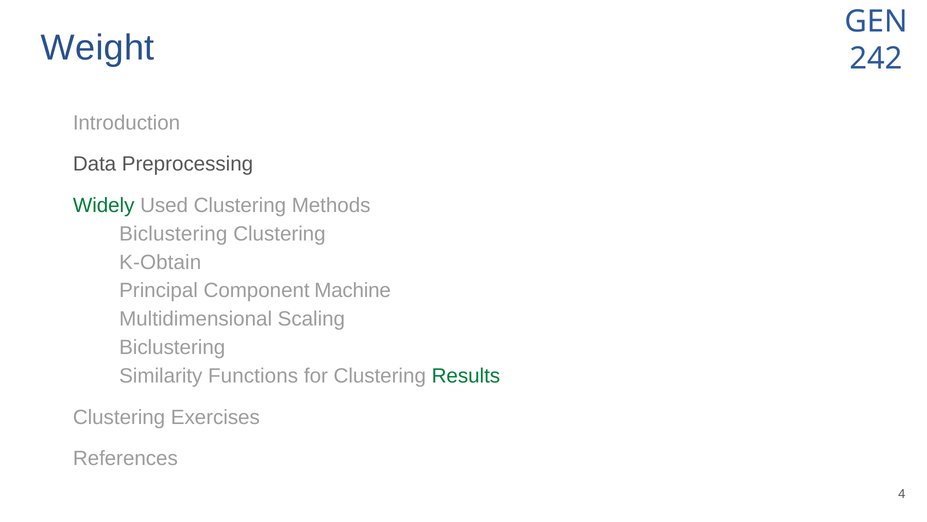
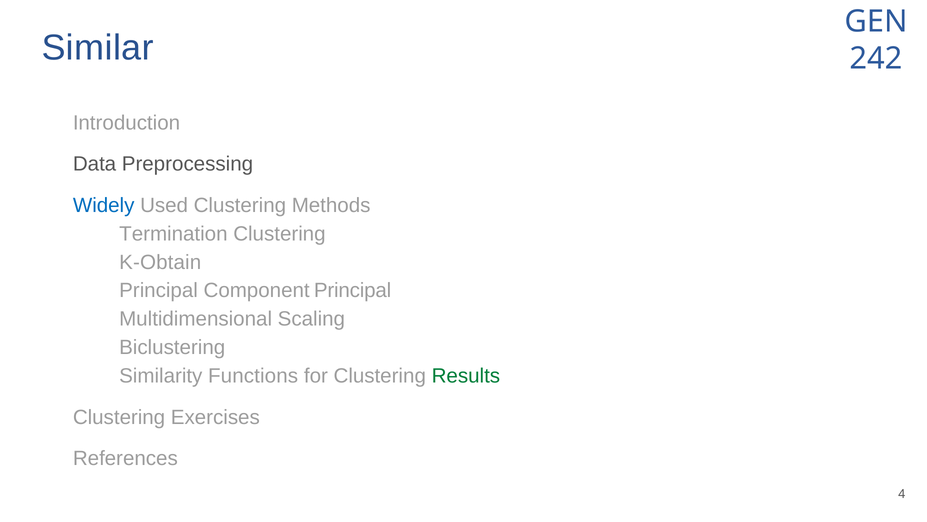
Weight: Weight -> Similar
Widely colour: green -> blue
Biclustering at (173, 234): Biclustering -> Termination
Component Machine: Machine -> Principal
